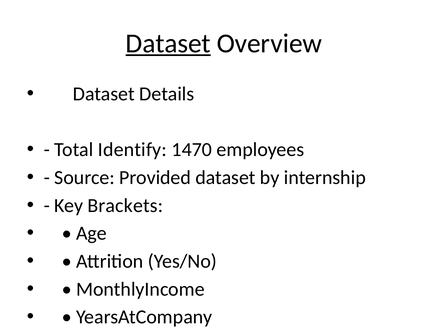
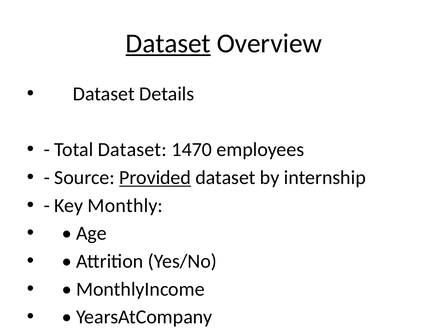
Total Identify: Identify -> Dataset
Provided underline: none -> present
Brackets: Brackets -> Monthly
